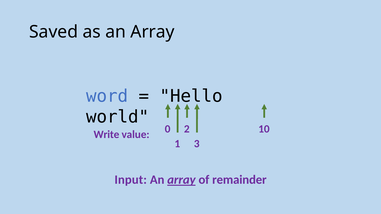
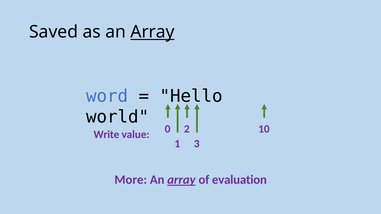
Array at (152, 32) underline: none -> present
Input: Input -> More
remainder: remainder -> evaluation
